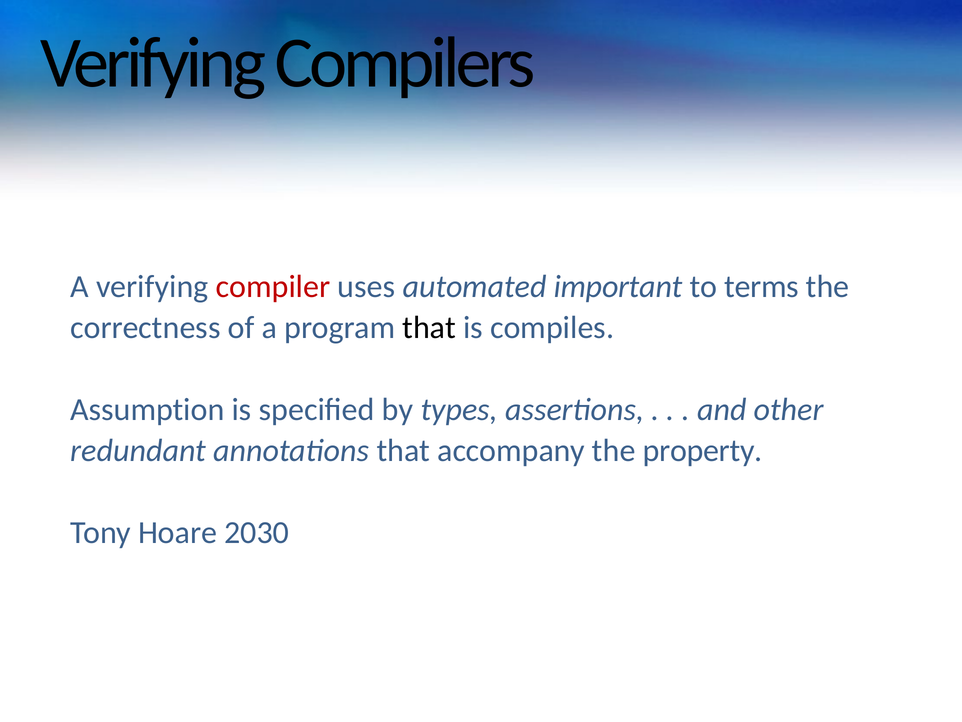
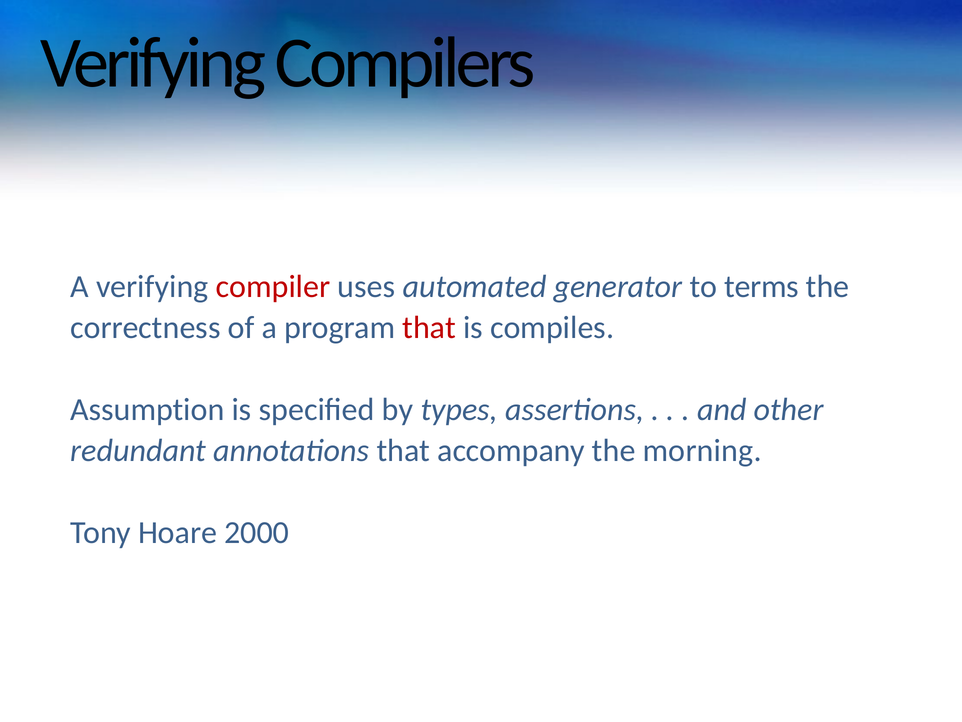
important: important -> generator
that at (429, 327) colour: black -> red
property: property -> morning
2030: 2030 -> 2000
